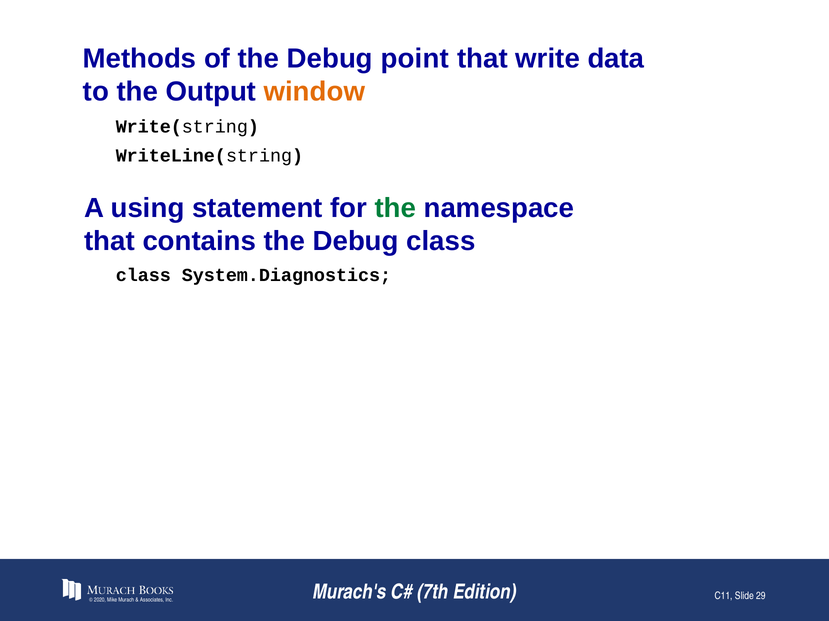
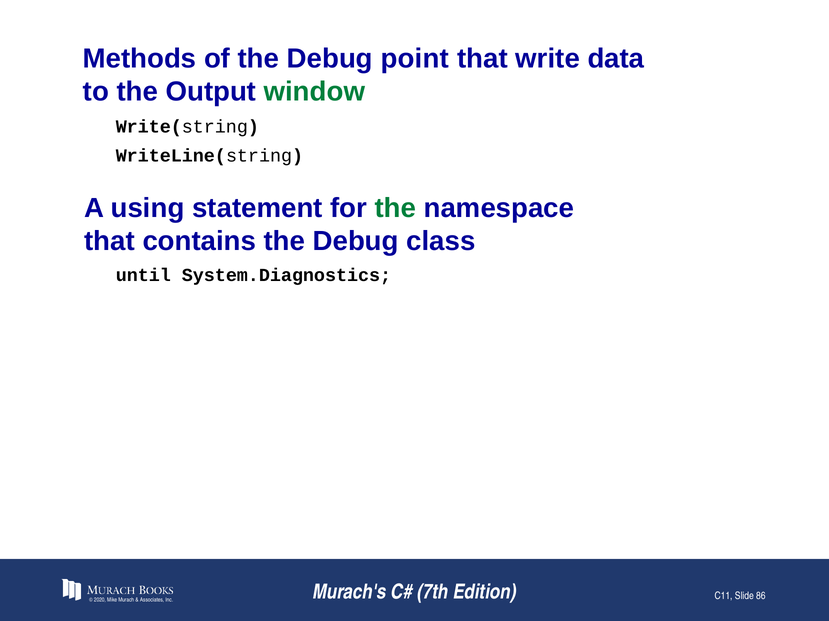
window colour: orange -> green
class at (143, 276): class -> until
29: 29 -> 86
